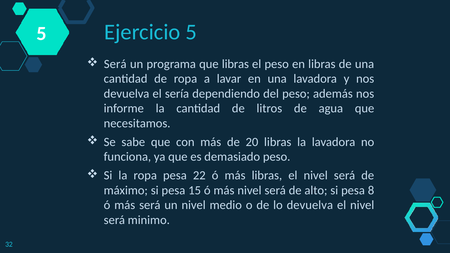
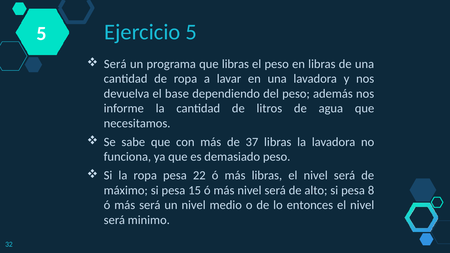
sería: sería -> base
20: 20 -> 37
lo devuelva: devuelva -> entonces
